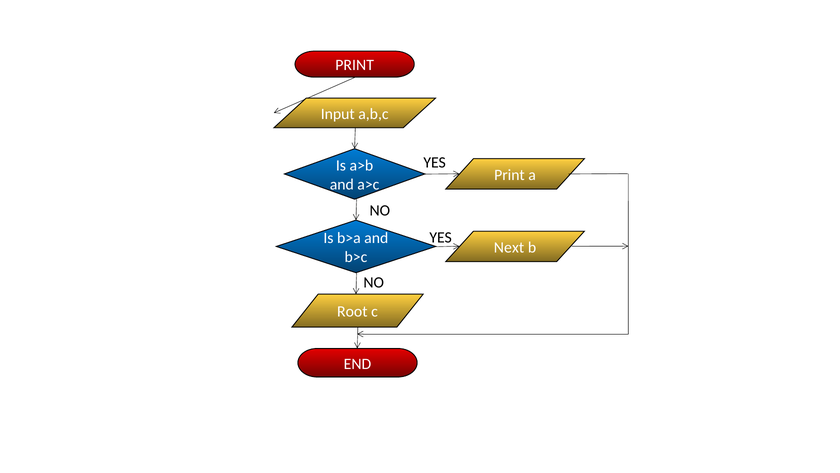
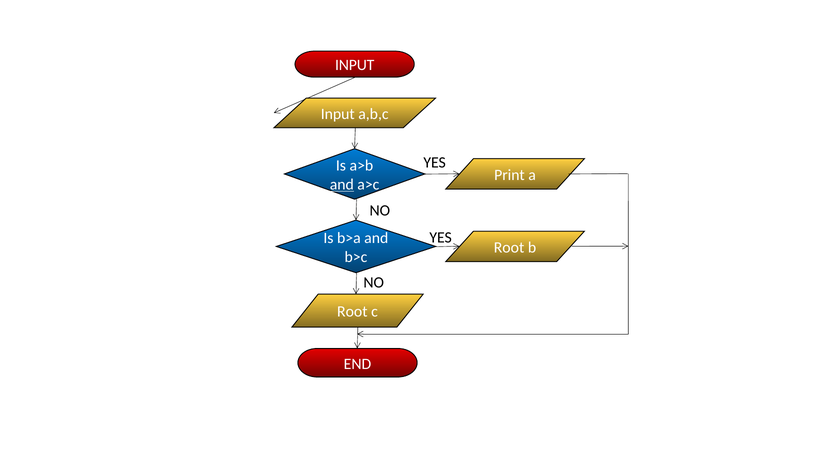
PRINT at (355, 65): PRINT -> INPUT
and at (342, 184) underline: none -> present
Next at (509, 247): Next -> Root
